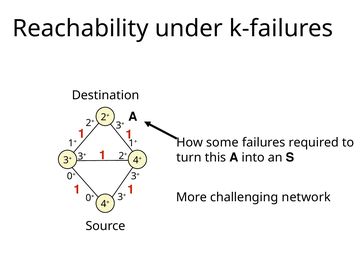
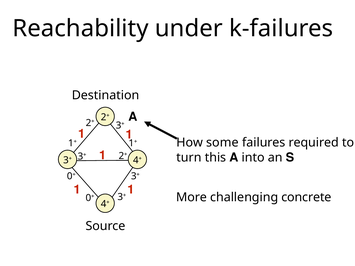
network: network -> concrete
